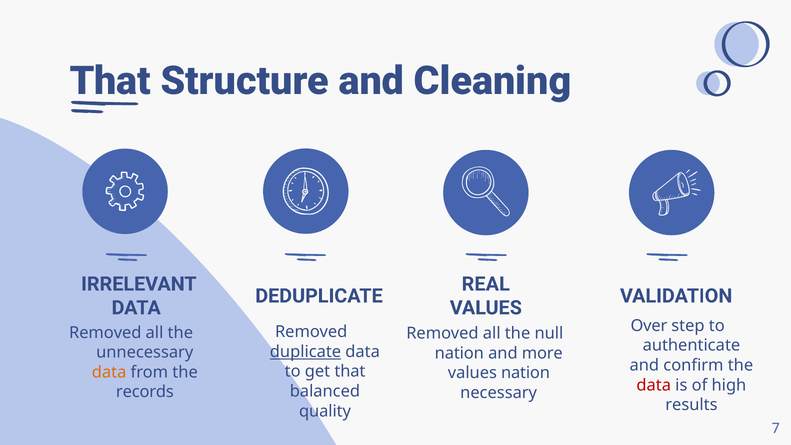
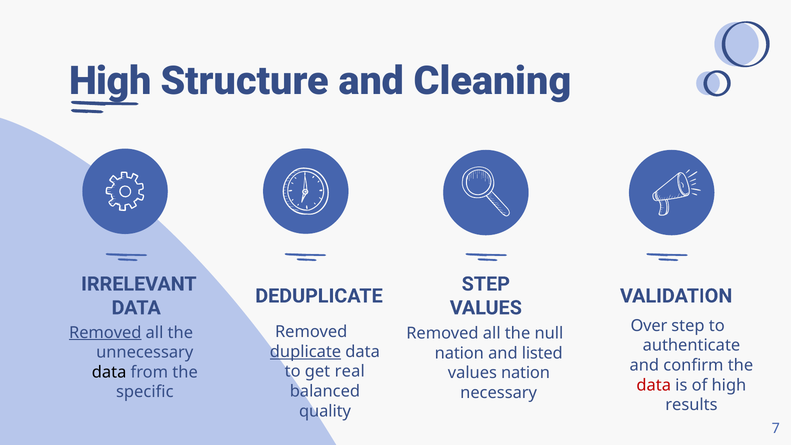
That at (110, 81): That -> High
REAL at (486, 284): REAL -> STEP
Removed at (105, 333) underline: none -> present
more: more -> listed
get that: that -> real
data at (109, 372) colour: orange -> black
records: records -> specific
